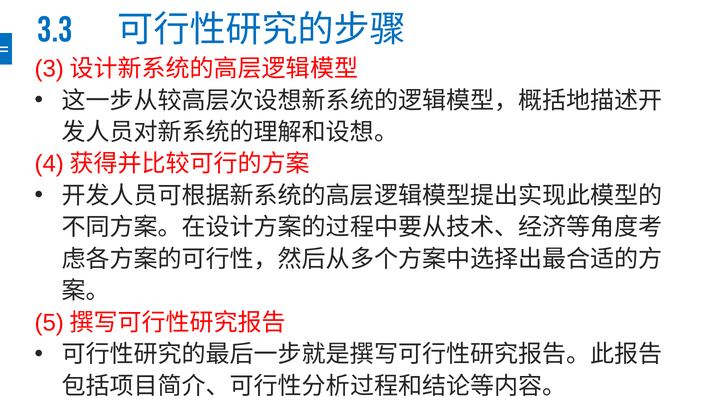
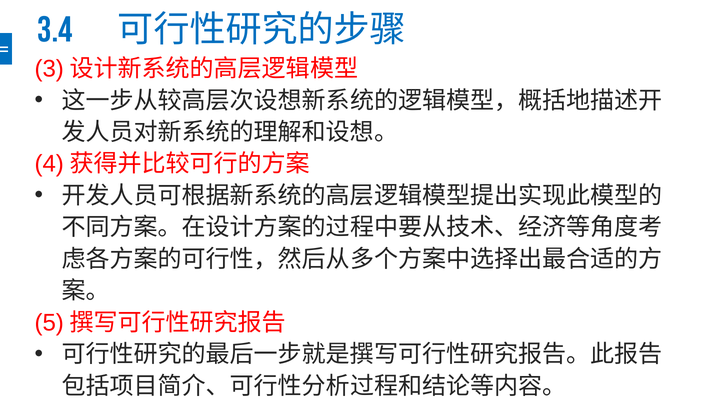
3.3: 3.3 -> 3.4
